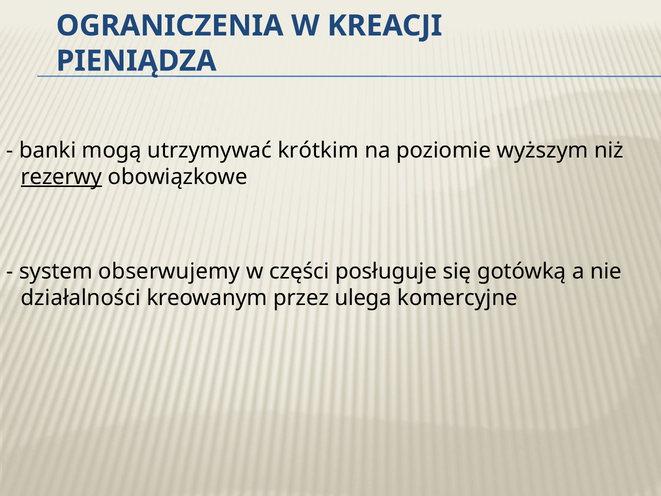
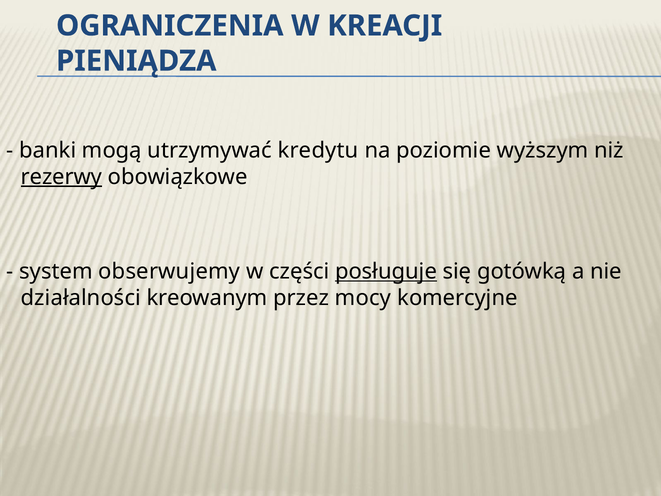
krótkim: krótkim -> kredytu
posługuje underline: none -> present
ulega: ulega -> mocy
